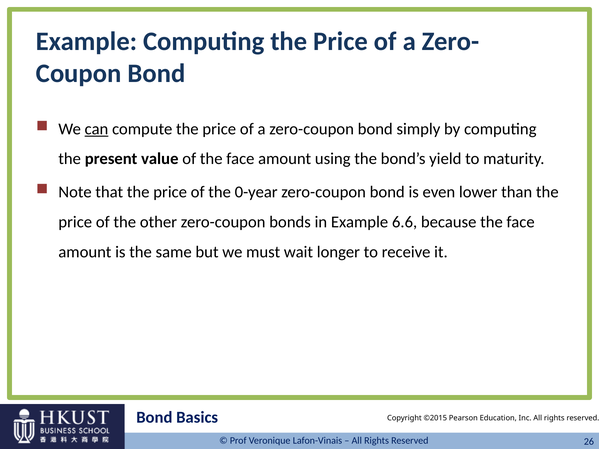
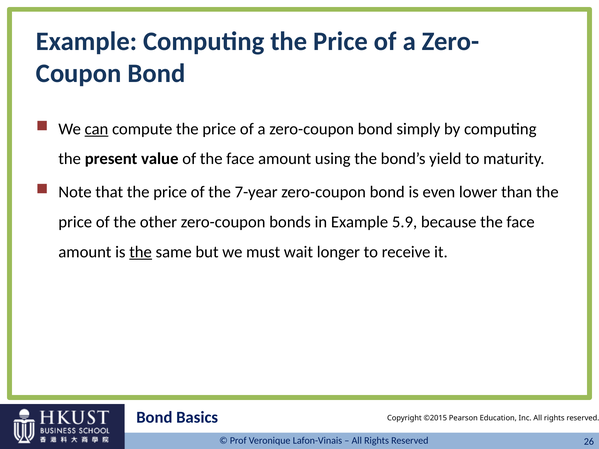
0-year: 0-year -> 7-year
6.6: 6.6 -> 5.9
the at (141, 252) underline: none -> present
